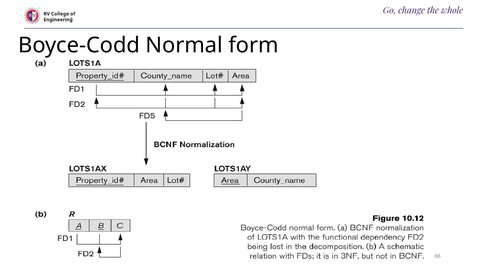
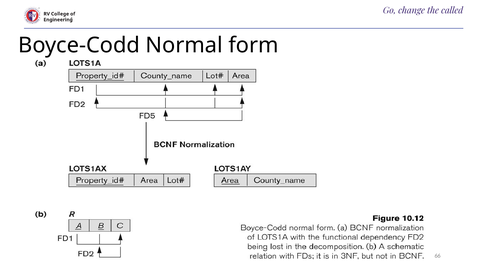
whole: whole -> called
